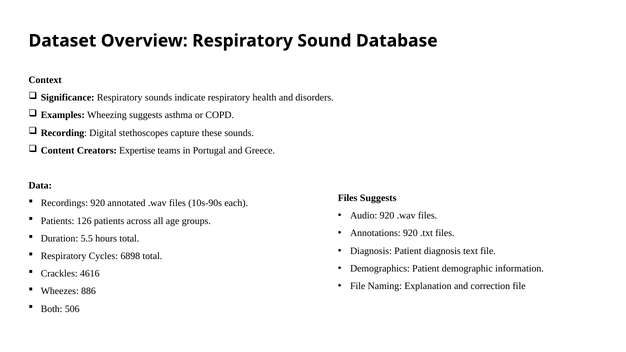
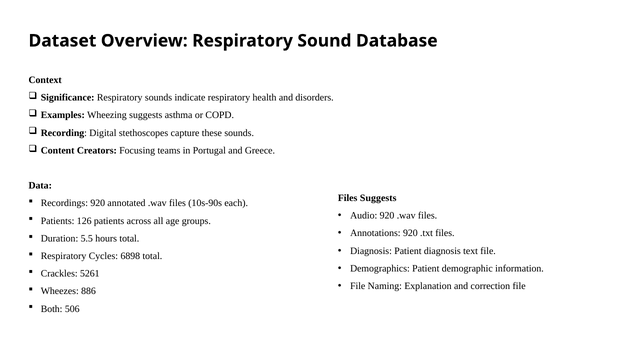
Expertise: Expertise -> Focusing
4616: 4616 -> 5261
